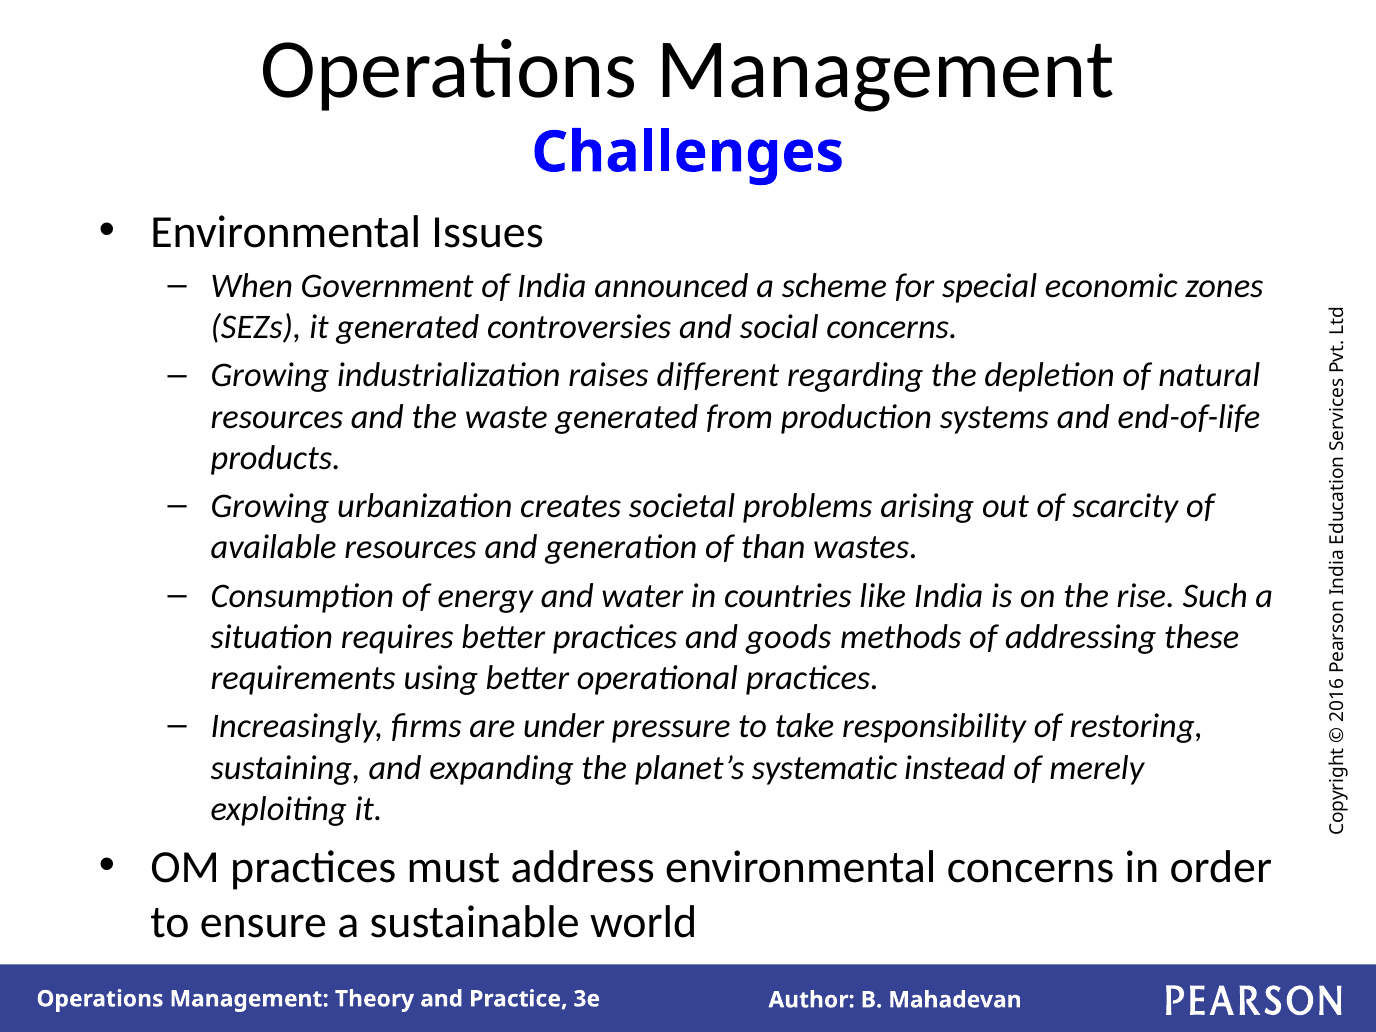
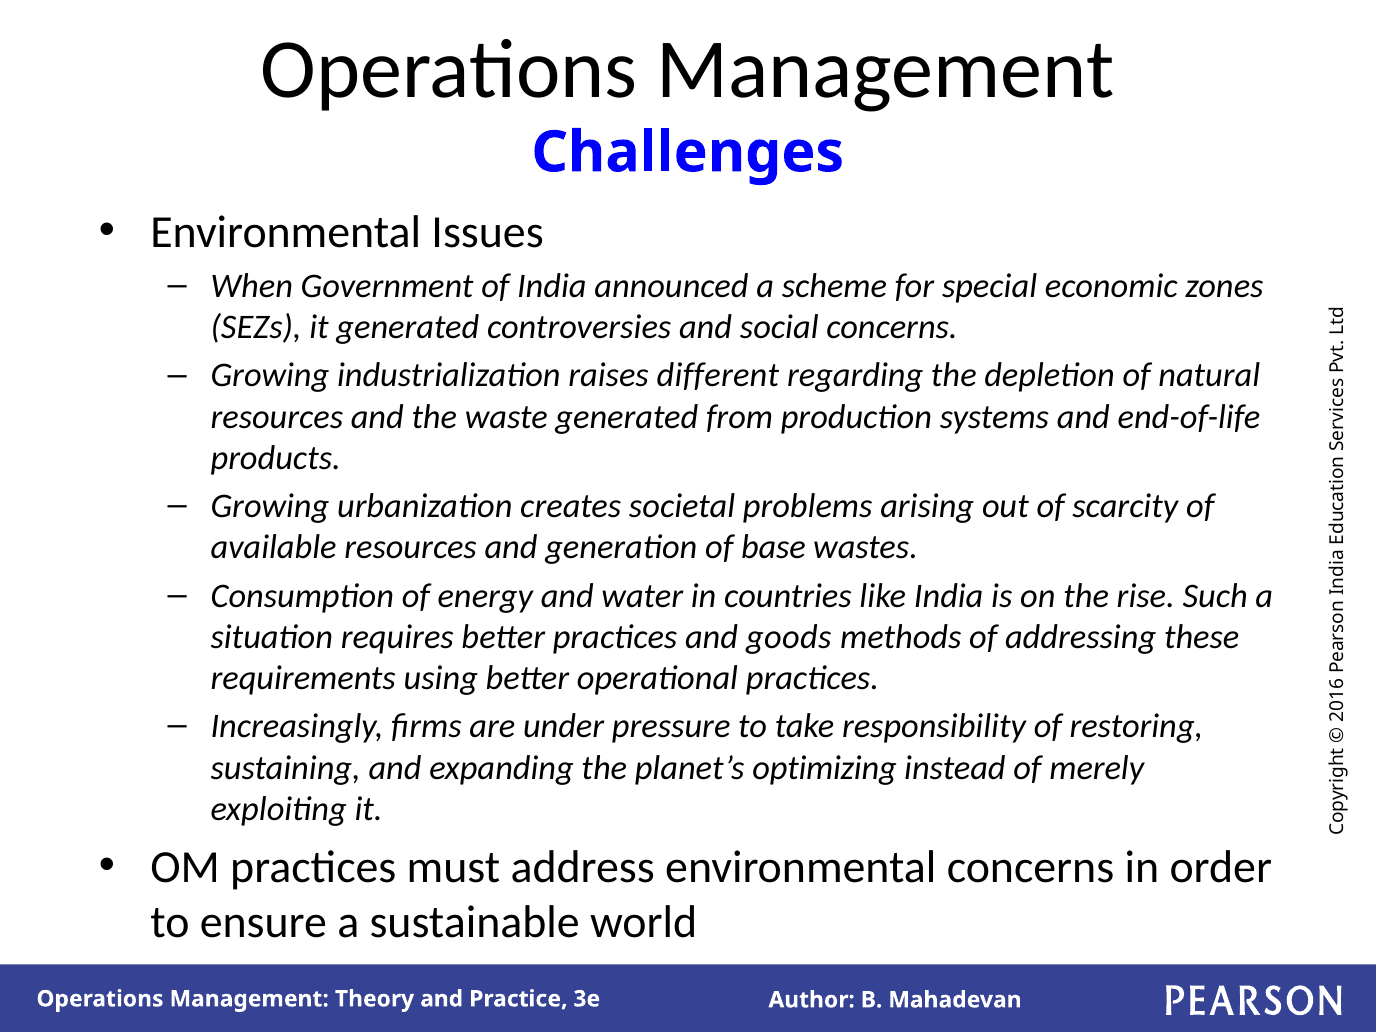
than: than -> base
systematic: systematic -> optimizing
